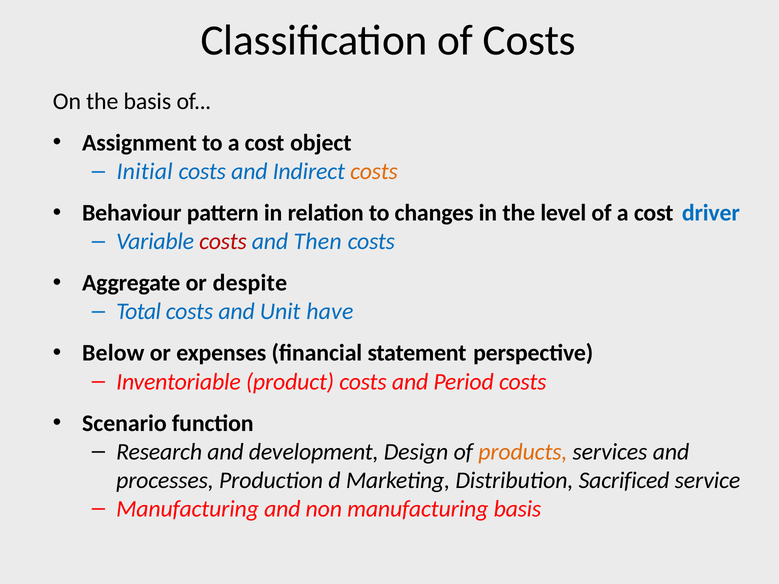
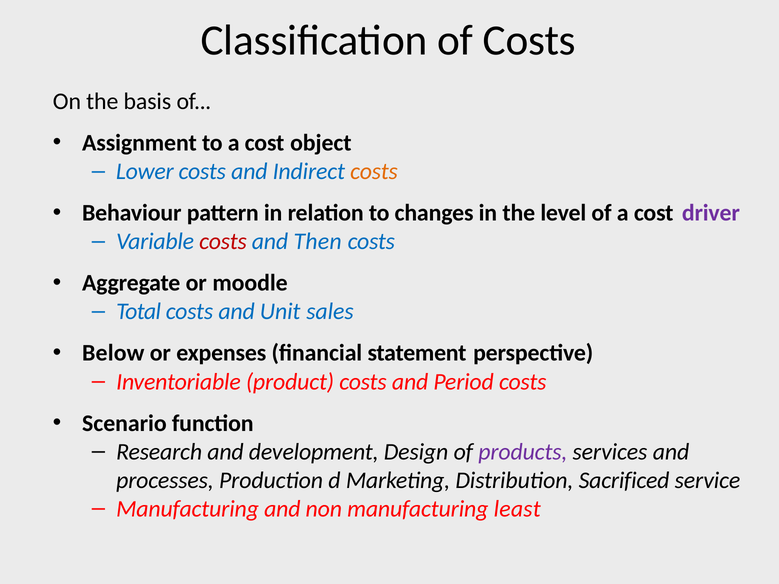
Initial: Initial -> Lower
driver colour: blue -> purple
despite: despite -> moodle
have: have -> sales
products colour: orange -> purple
manufacturing basis: basis -> least
